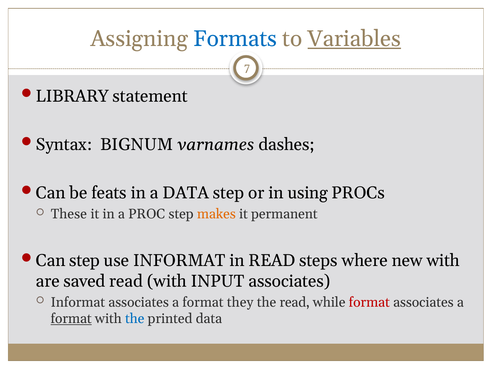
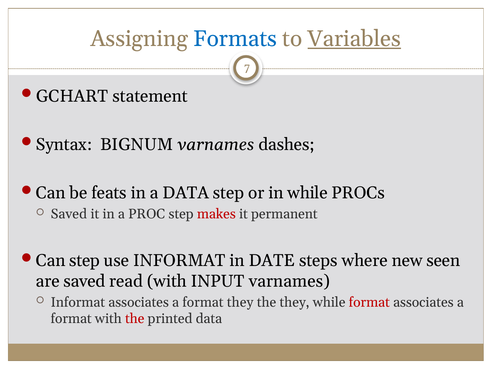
LIBRARY: LIBRARY -> GCHART
in using: using -> while
These at (69, 214): These -> Saved
makes colour: orange -> red
in READ: READ -> DATE
new with: with -> seen
INPUT associates: associates -> varnames
the read: read -> they
format at (71, 319) underline: present -> none
the at (135, 319) colour: blue -> red
